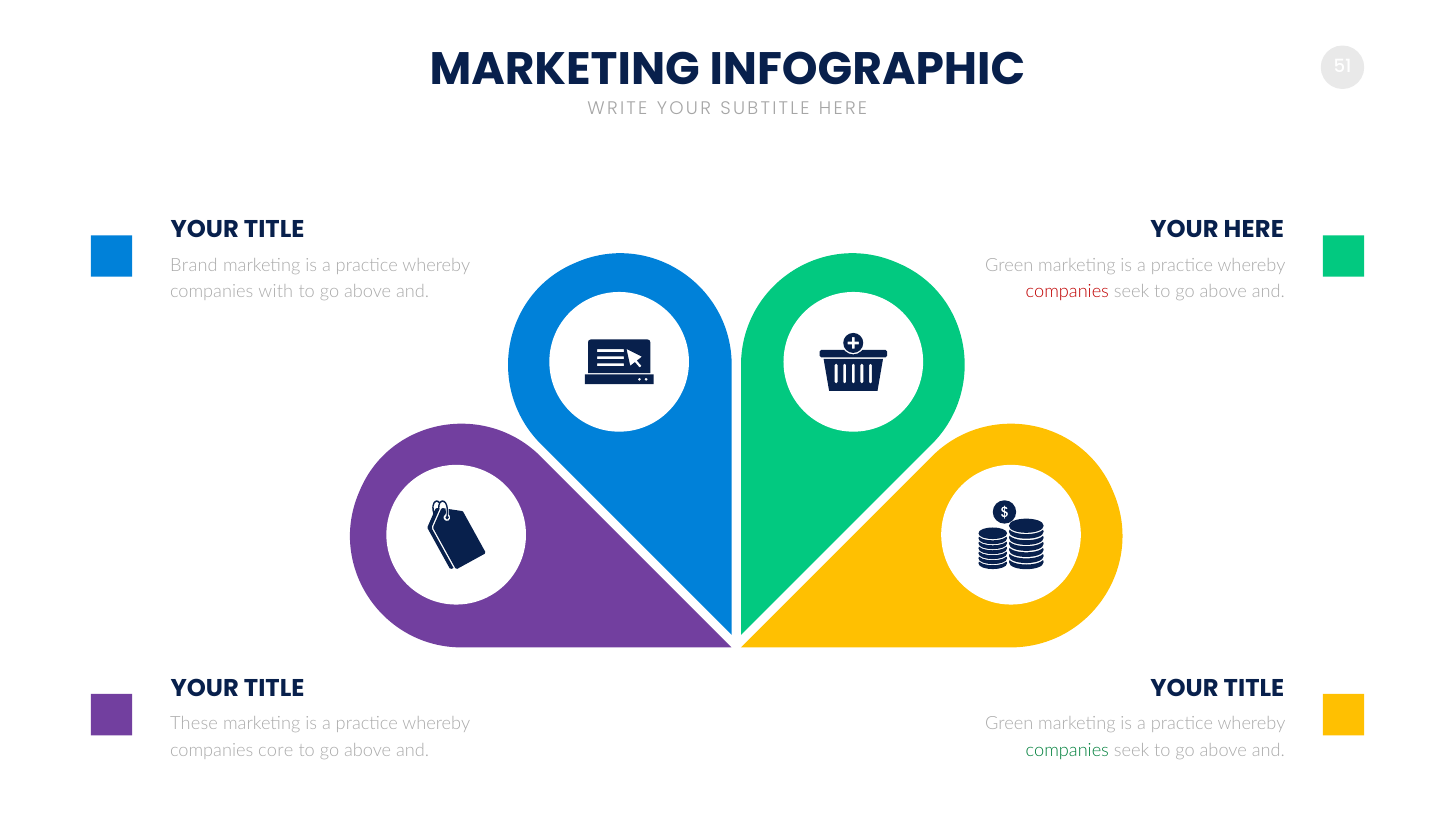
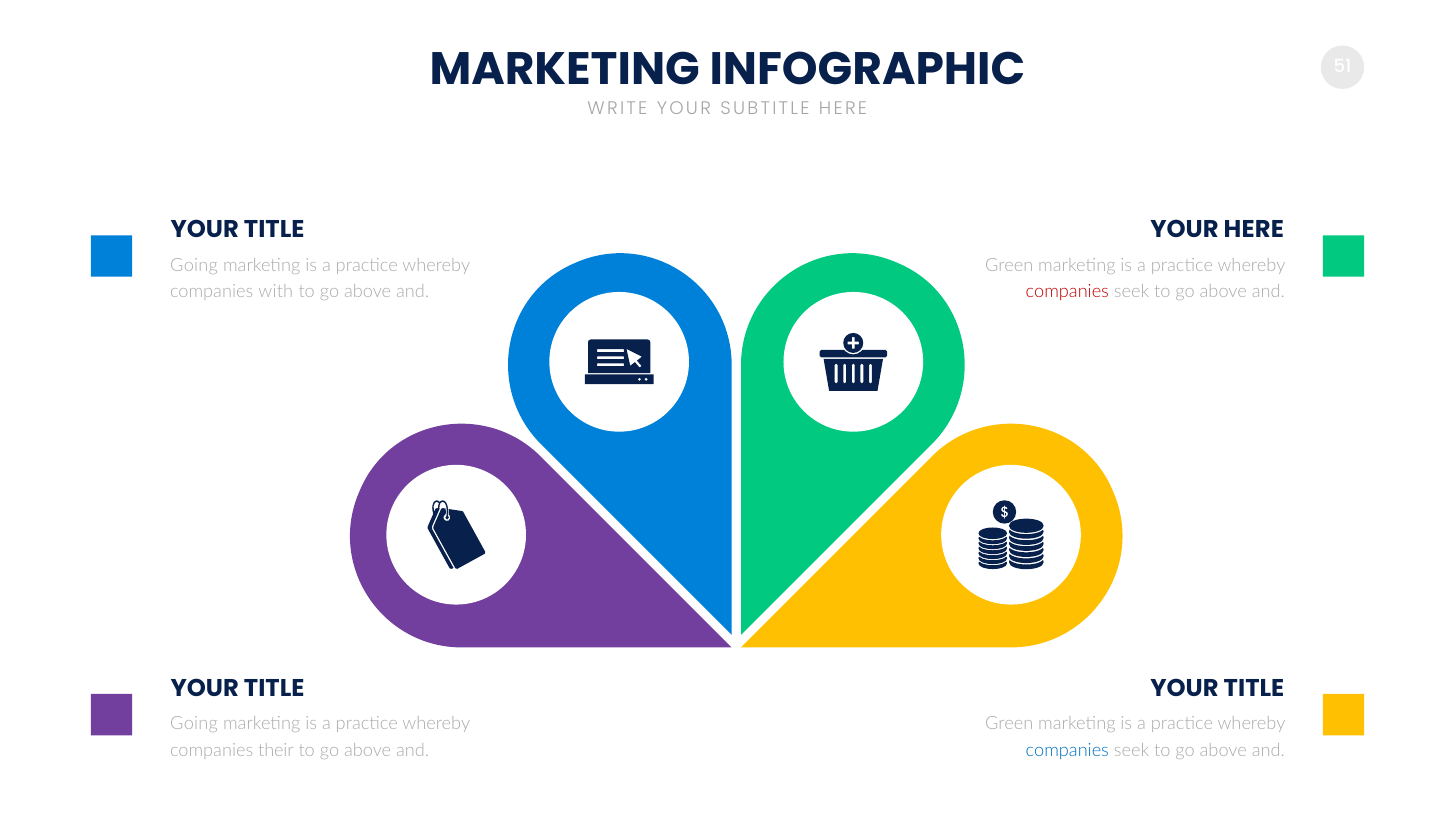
Brand at (194, 265): Brand -> Going
These at (194, 723): These -> Going
core: core -> their
companies at (1067, 750) colour: green -> blue
